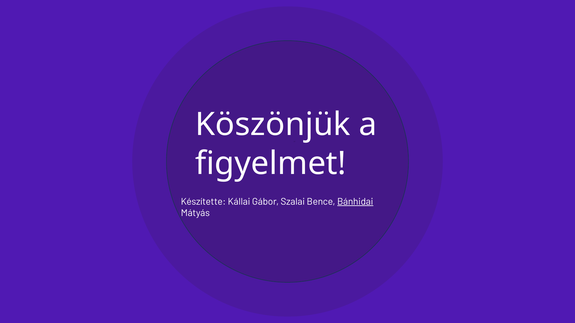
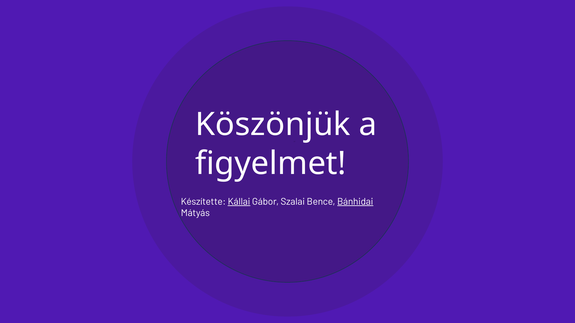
Kállai underline: none -> present
